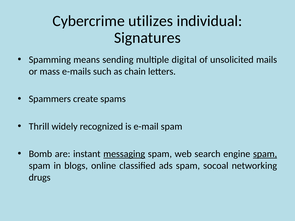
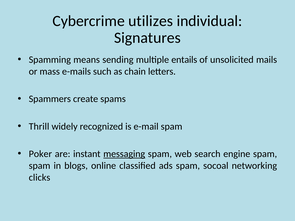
digital: digital -> entails
Bomb: Bomb -> Poker
spam at (265, 154) underline: present -> none
drugs: drugs -> clicks
